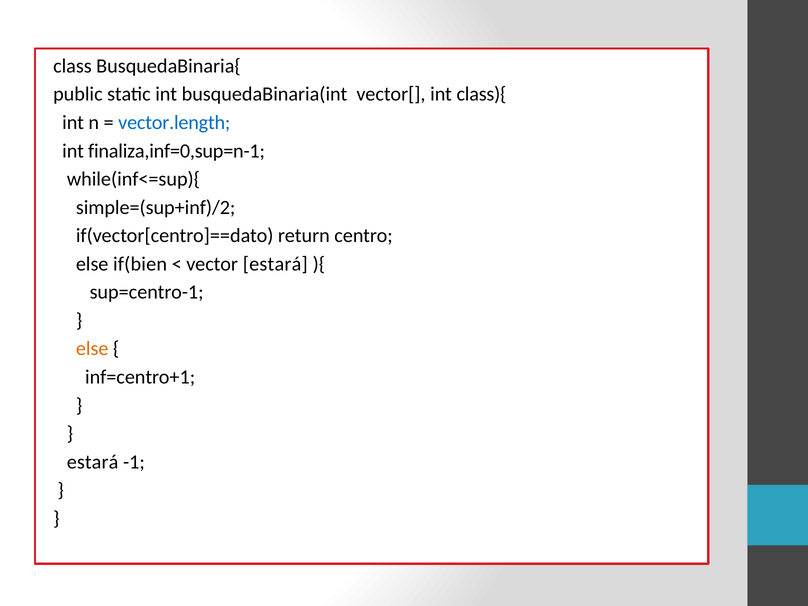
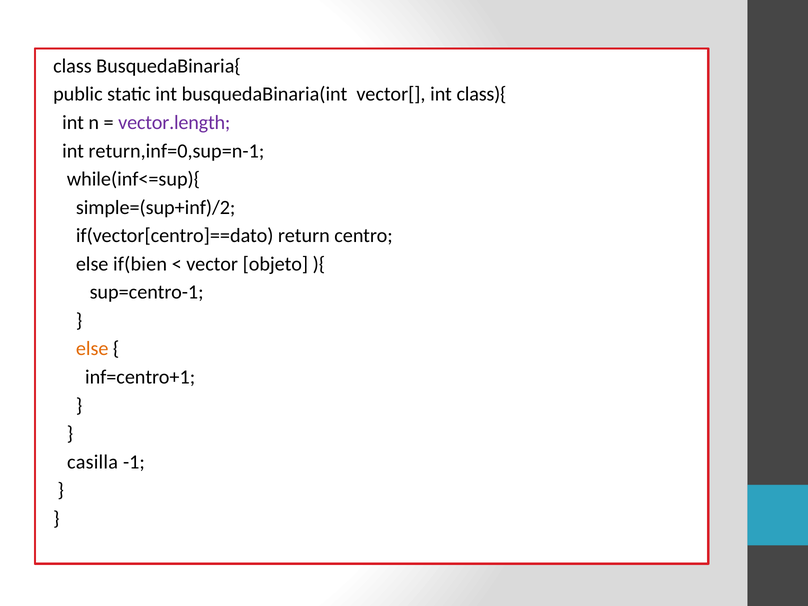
vector.length colour: blue -> purple
finaliza,inf=0,sup=n-1: finaliza,inf=0,sup=n-1 -> return,inf=0,sup=n-1
vector estará: estará -> objeto
estará at (93, 462): estará -> casilla
